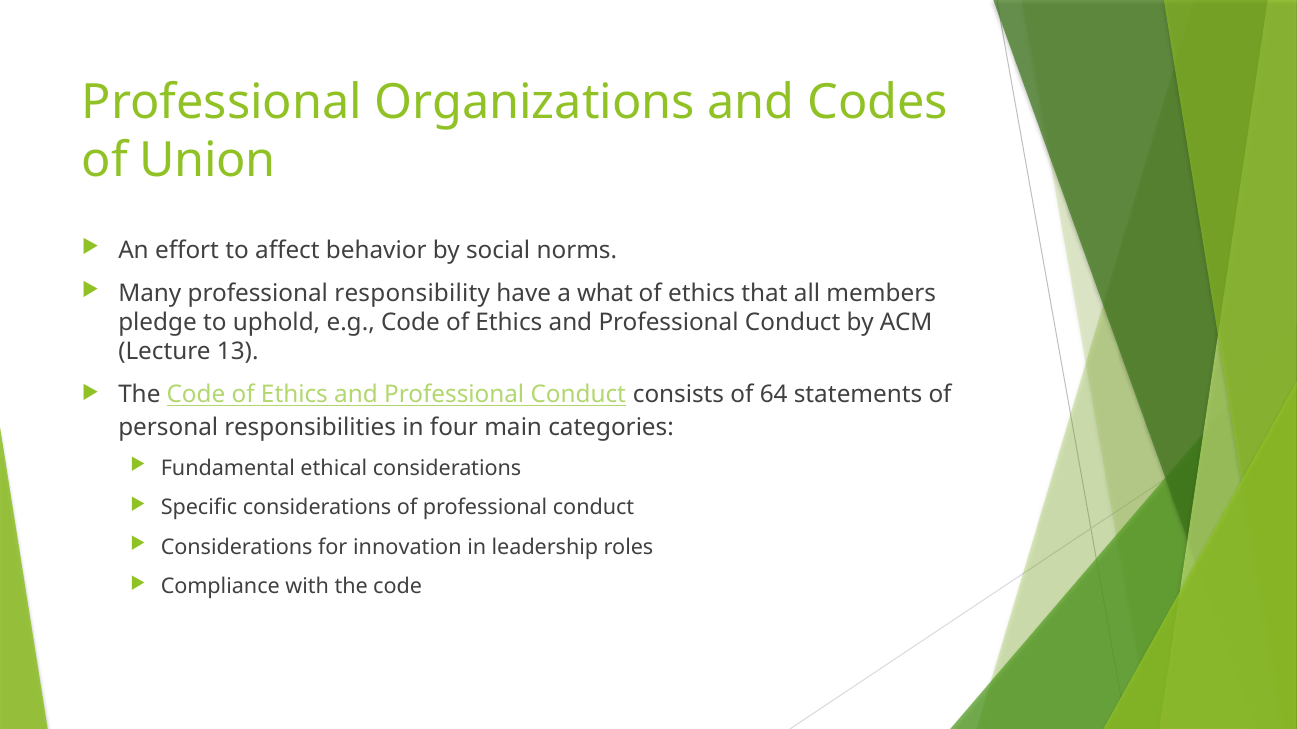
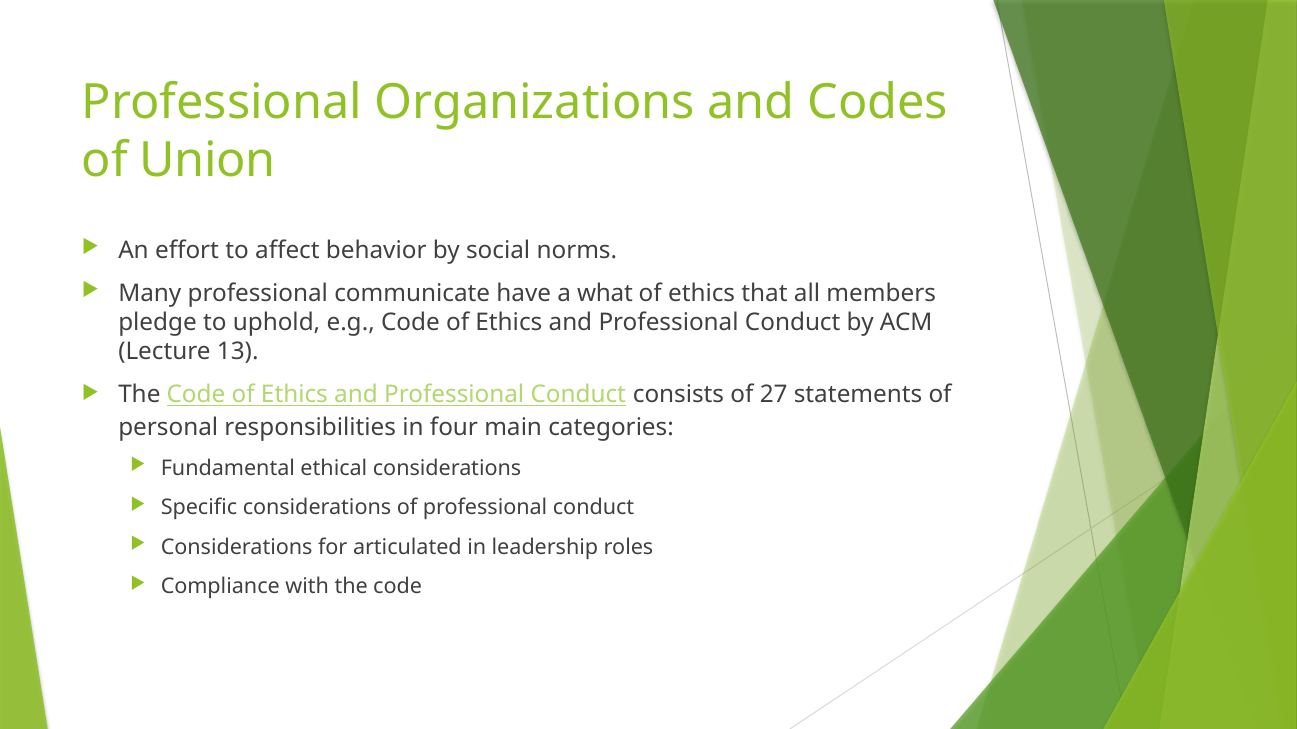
responsibility: responsibility -> communicate
64: 64 -> 27
innovation: innovation -> articulated
